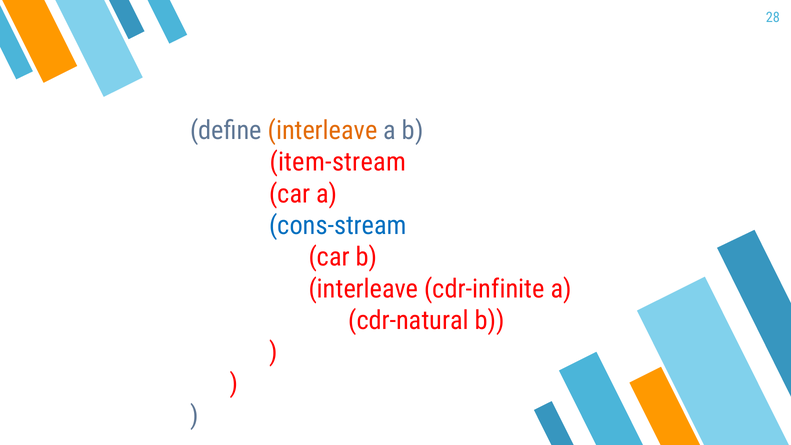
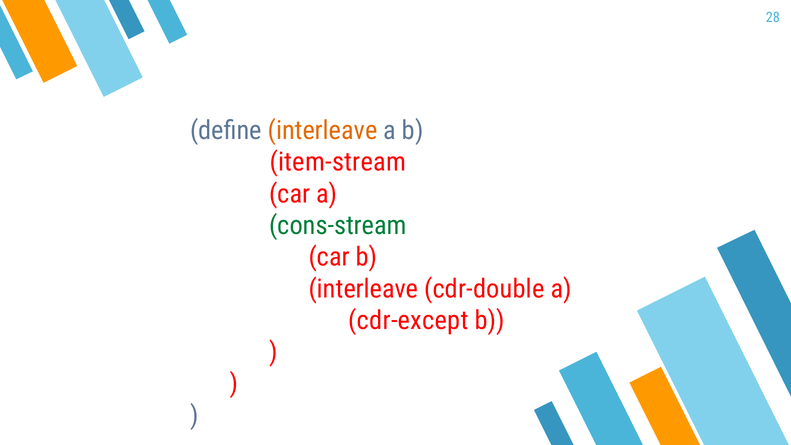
cons-stream colour: blue -> green
cdr-infinite: cdr-infinite -> cdr-double
cdr-natural: cdr-natural -> cdr-except
